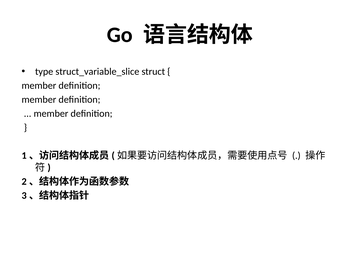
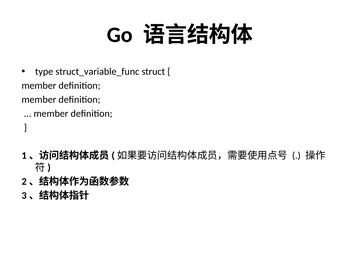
struct_variable_slice: struct_variable_slice -> struct_variable_func
